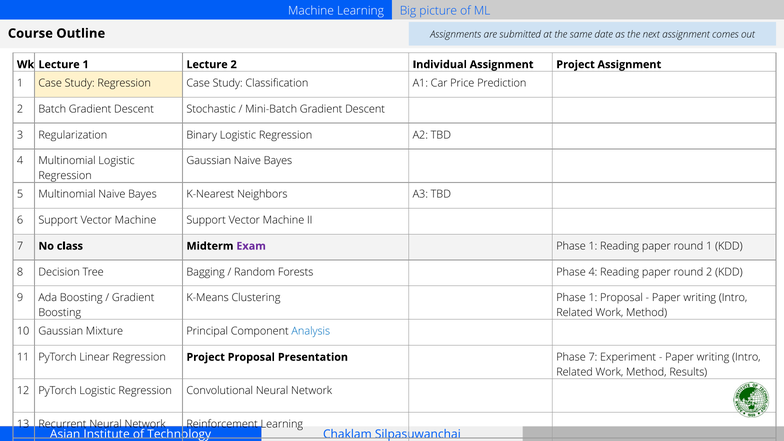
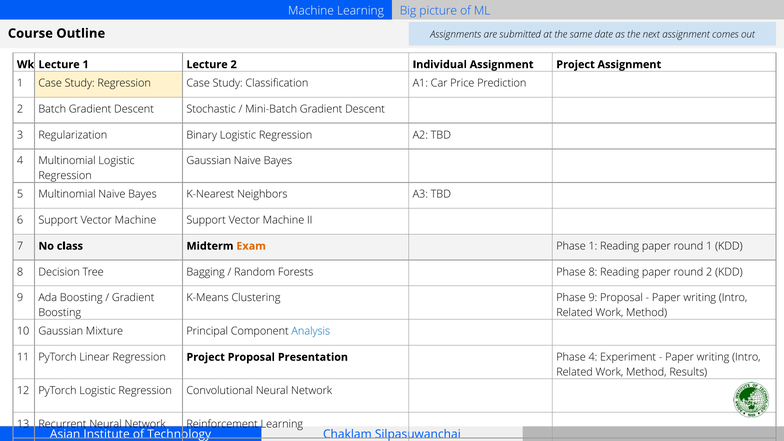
Exam at (251, 246) colour: purple -> orange
Forests Phase 4: 4 -> 8
Clustering Phase 1: 1 -> 9
Proposal Presentation Phase 7: 7 -> 4
